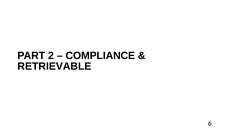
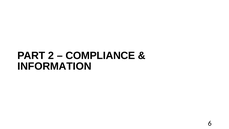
RETRIEVABLE: RETRIEVABLE -> INFORMATION
